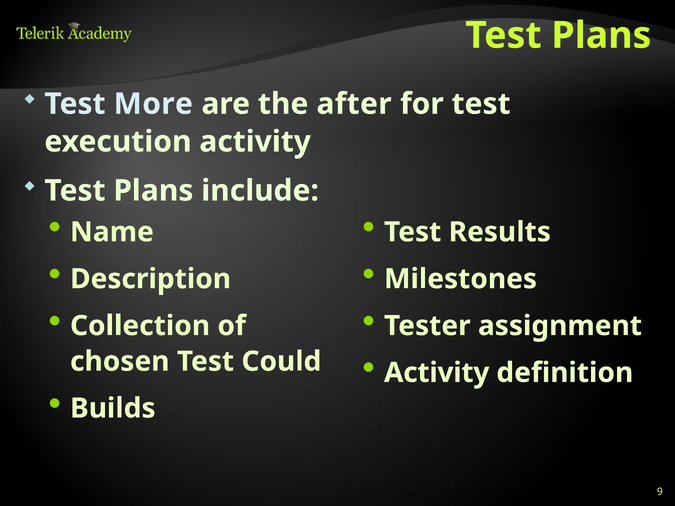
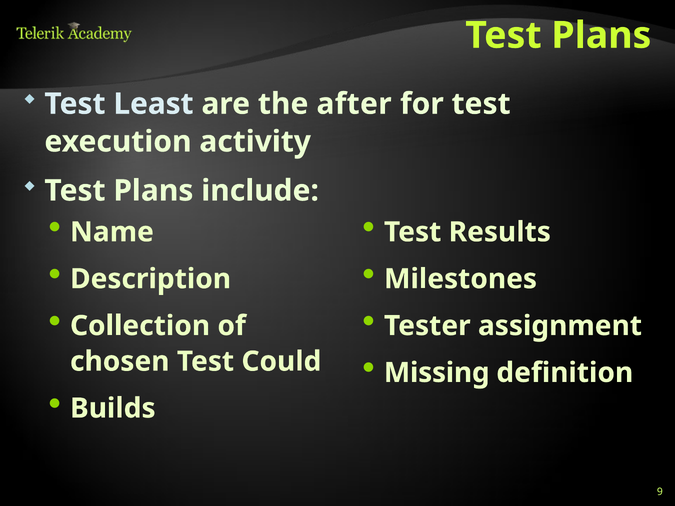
More: More -> Least
Activity at (437, 373): Activity -> Missing
